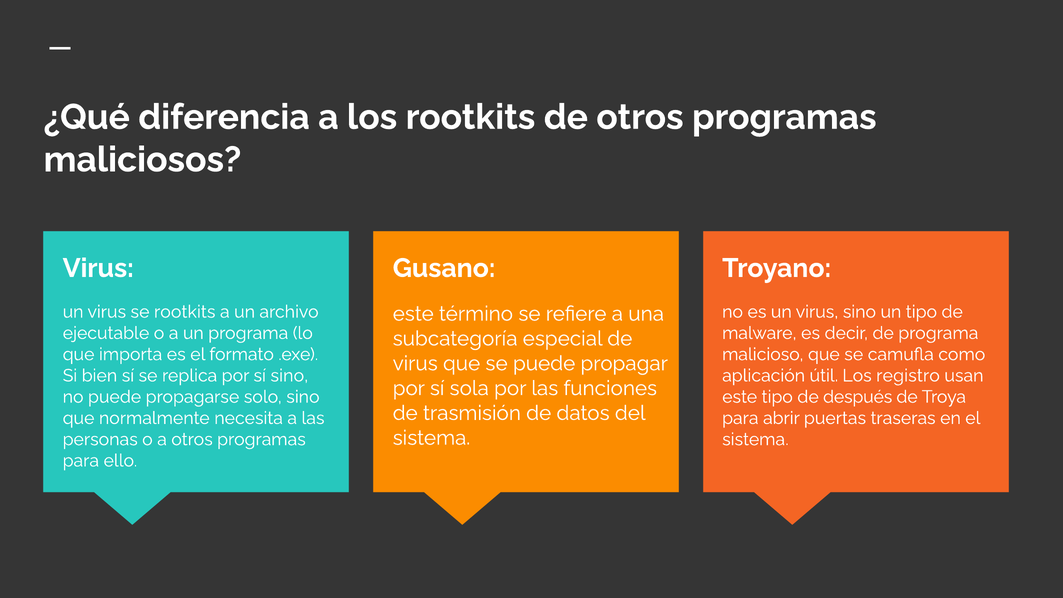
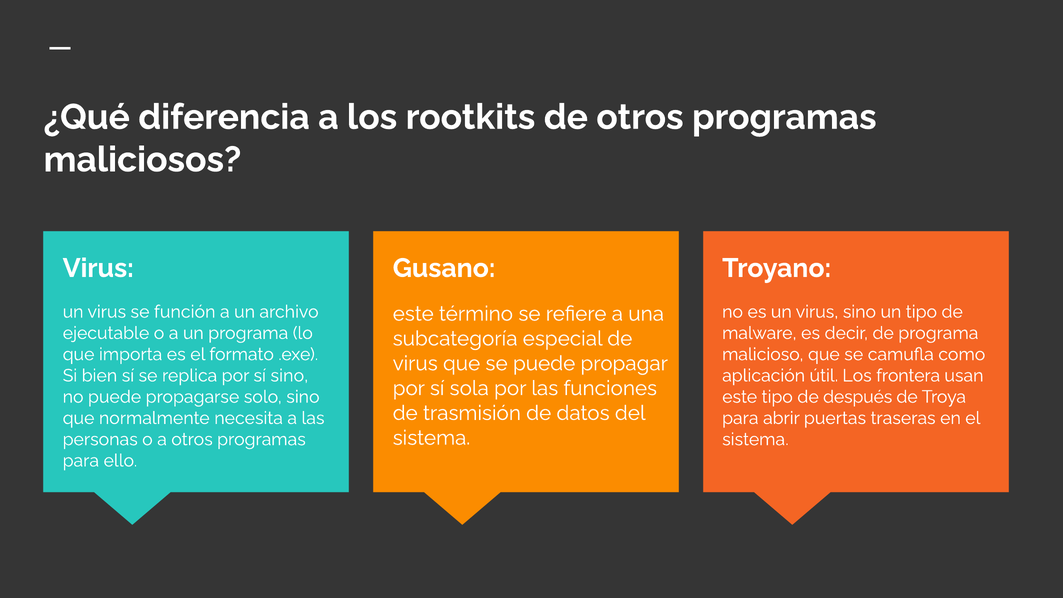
se rootkits: rootkits -> función
registro: registro -> frontera
